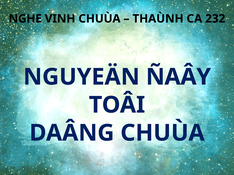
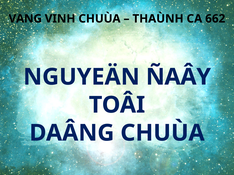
NGHE: NGHE -> VANG
232: 232 -> 662
